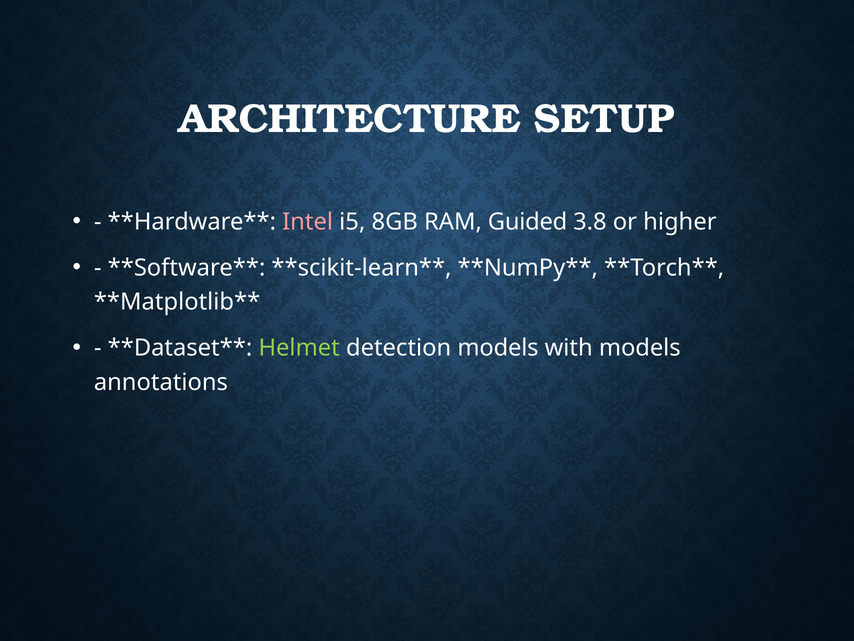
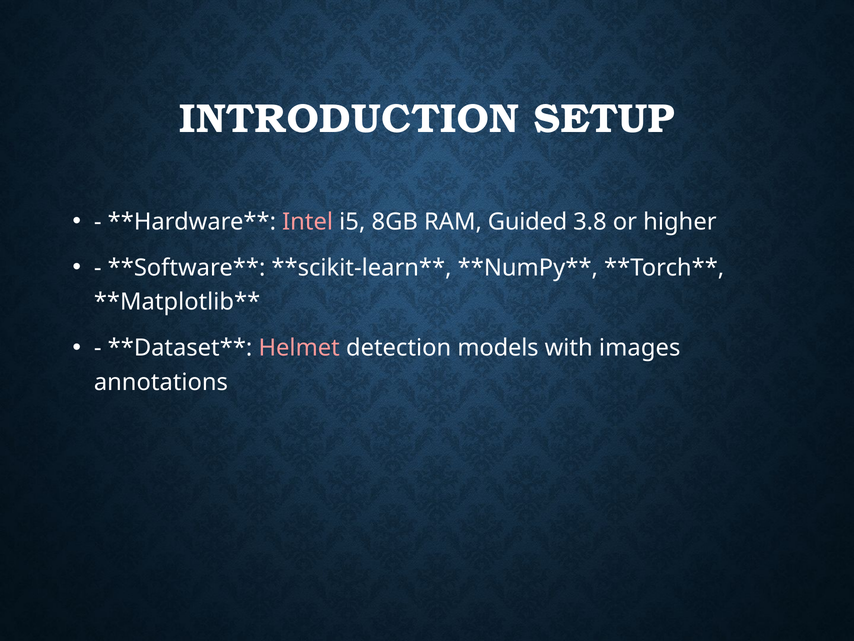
ARCHITECTURE: ARCHITECTURE -> INTRODUCTION
Helmet colour: light green -> pink
with models: models -> images
